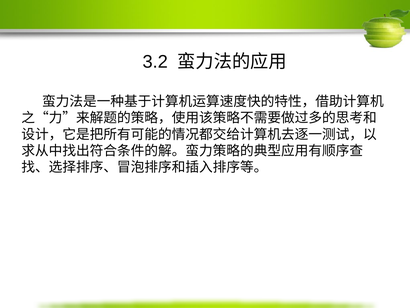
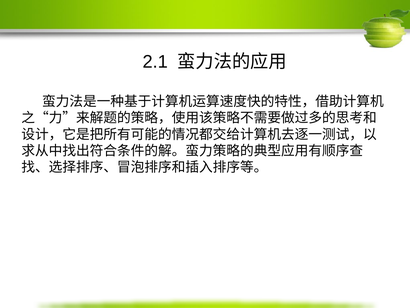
3.2: 3.2 -> 2.1
